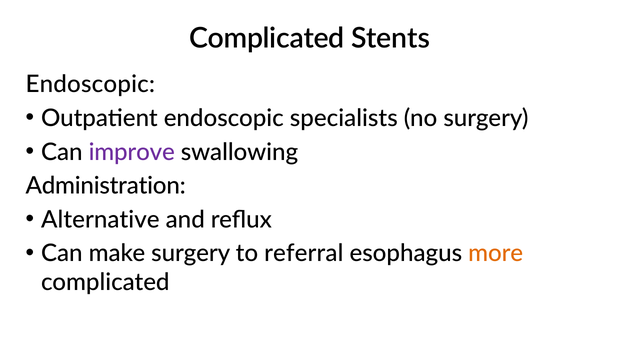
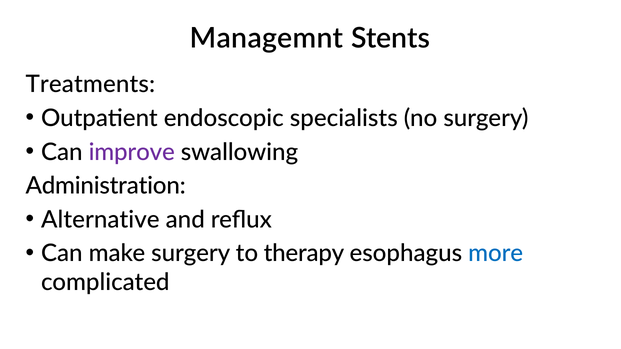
Complicated at (267, 38): Complicated -> Managemnt
Endoscopic at (90, 85): Endoscopic -> Treatments
referral: referral -> therapy
more colour: orange -> blue
